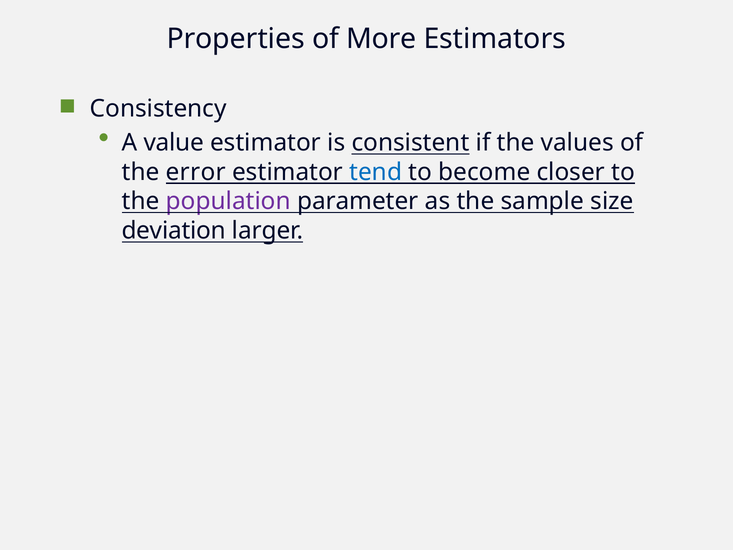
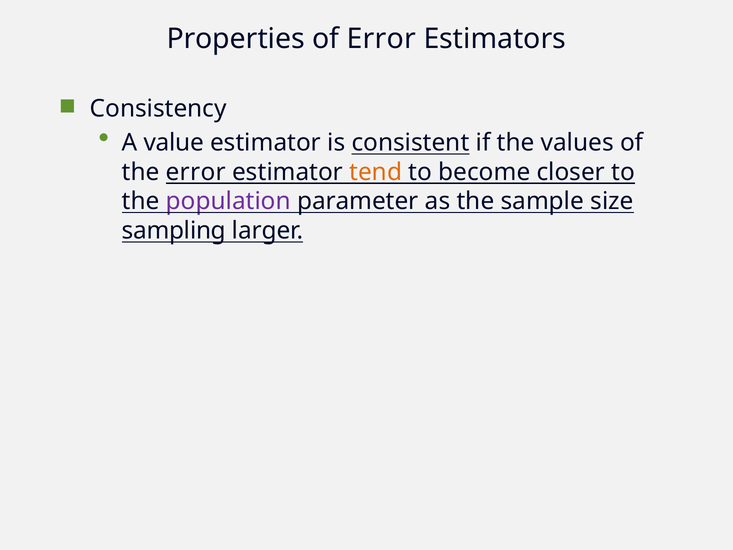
of More: More -> Error
tend colour: blue -> orange
deviation: deviation -> sampling
